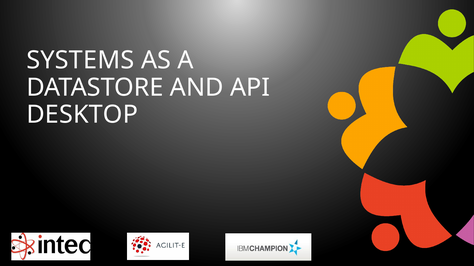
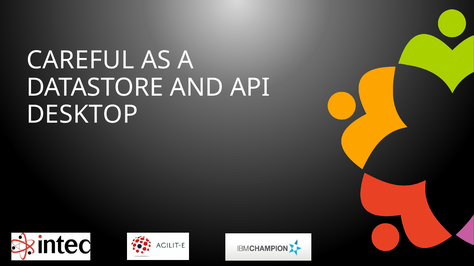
SYSTEMS: SYSTEMS -> CAREFUL
